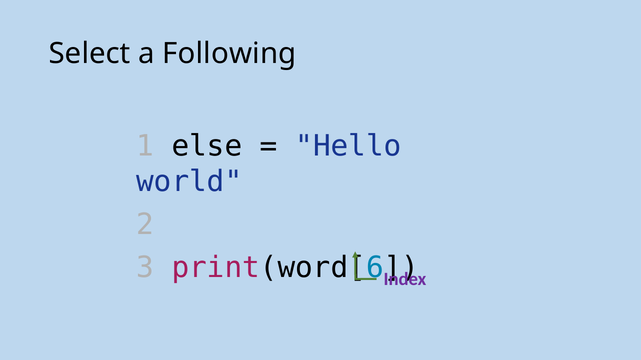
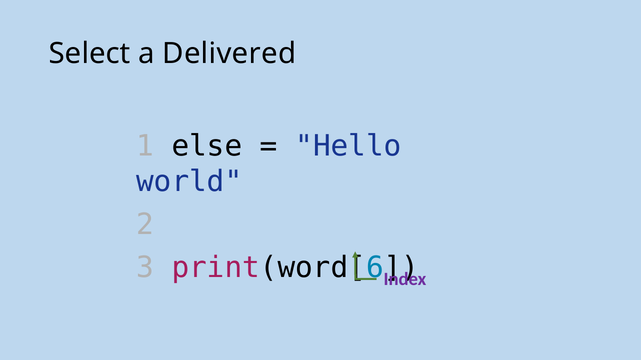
Following: Following -> Delivered
